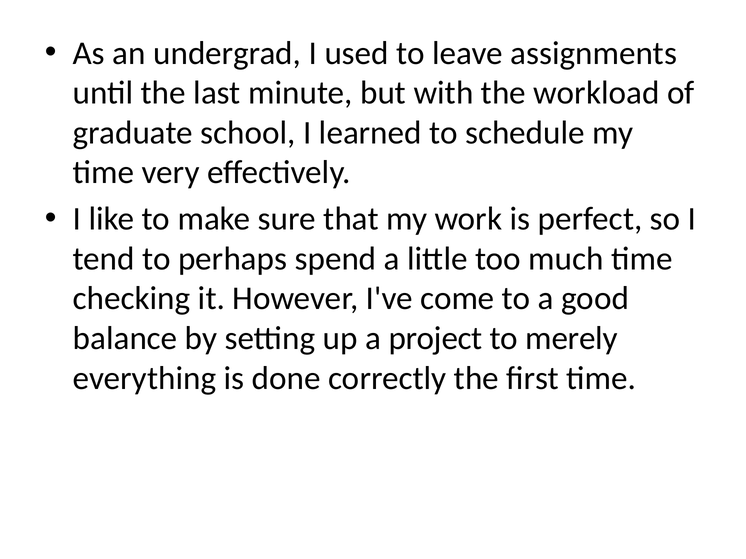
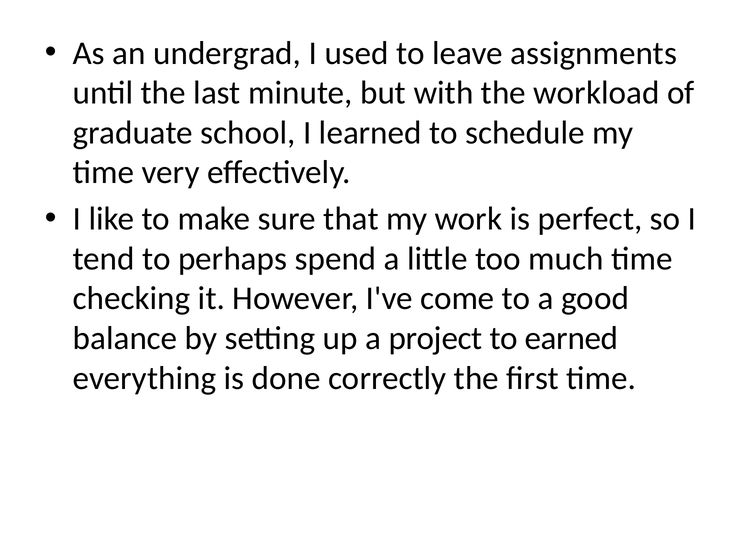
merely: merely -> earned
